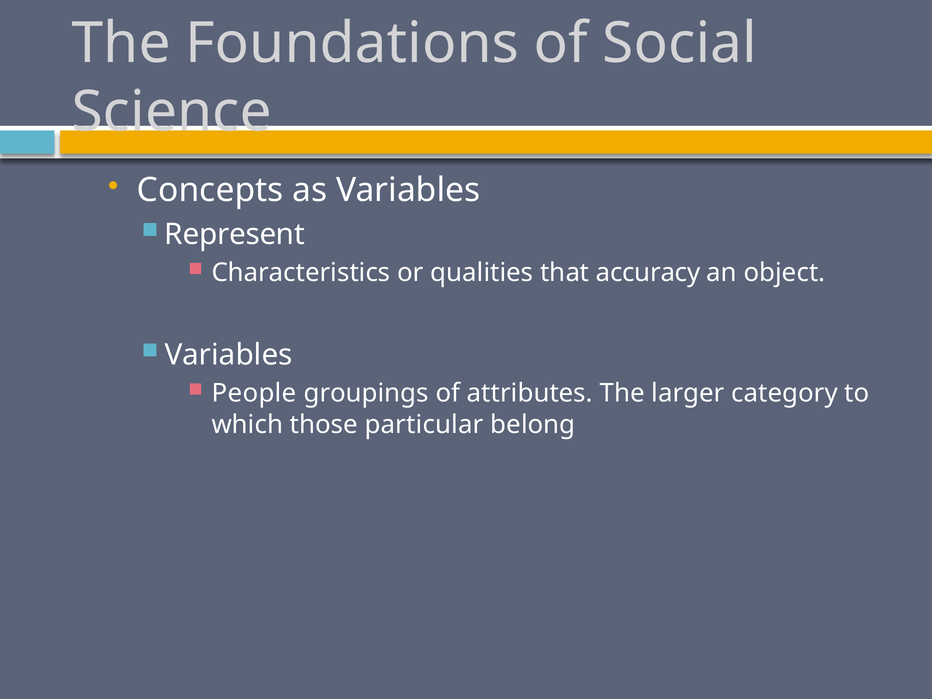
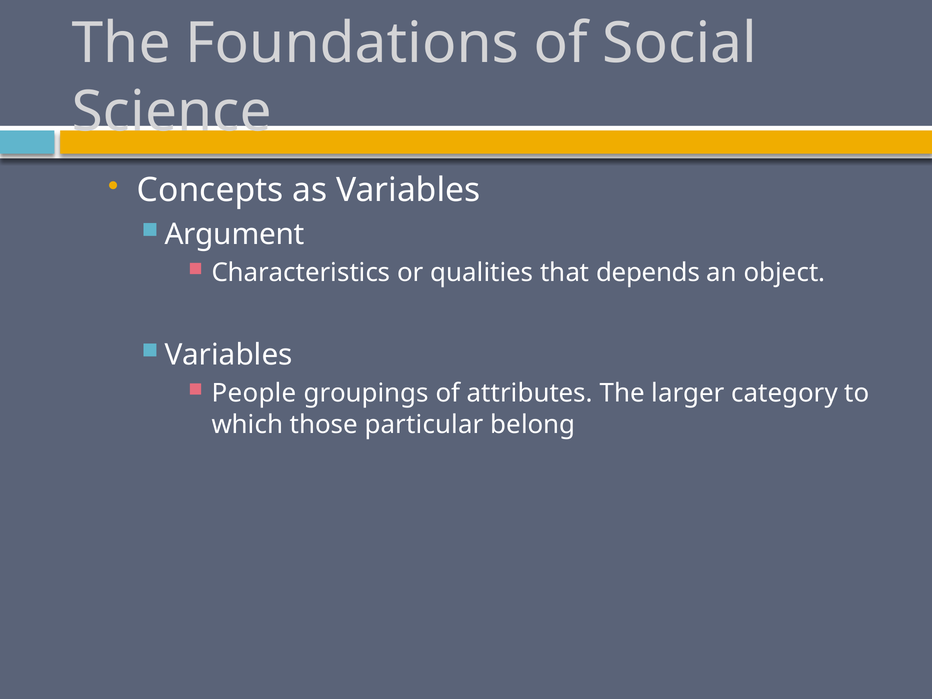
Represent: Represent -> Argument
accuracy: accuracy -> depends
